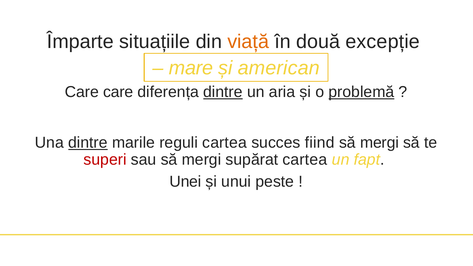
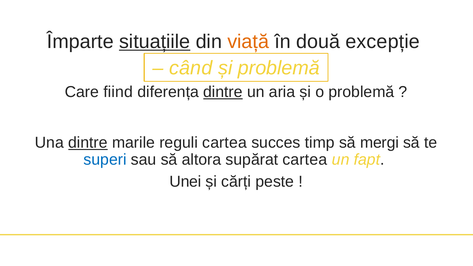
situațiile underline: none -> present
mare: mare -> când
și american: american -> problemă
Care care: care -> fiind
problemă at (361, 92) underline: present -> none
fiind: fiind -> timp
superi colour: red -> blue
sau să mergi: mergi -> altora
unui: unui -> cărți
